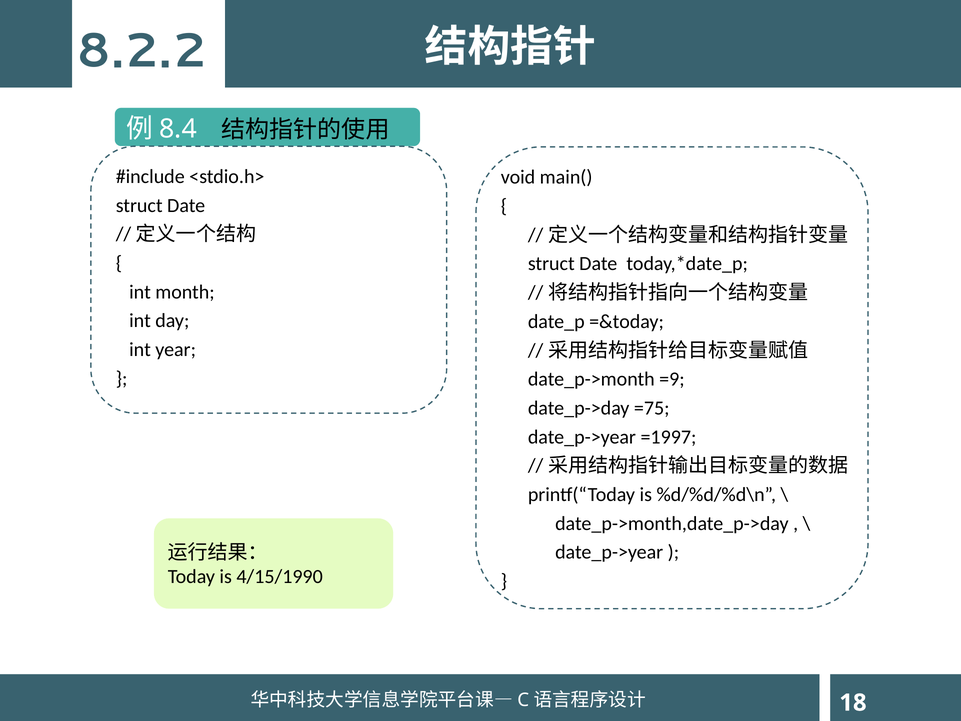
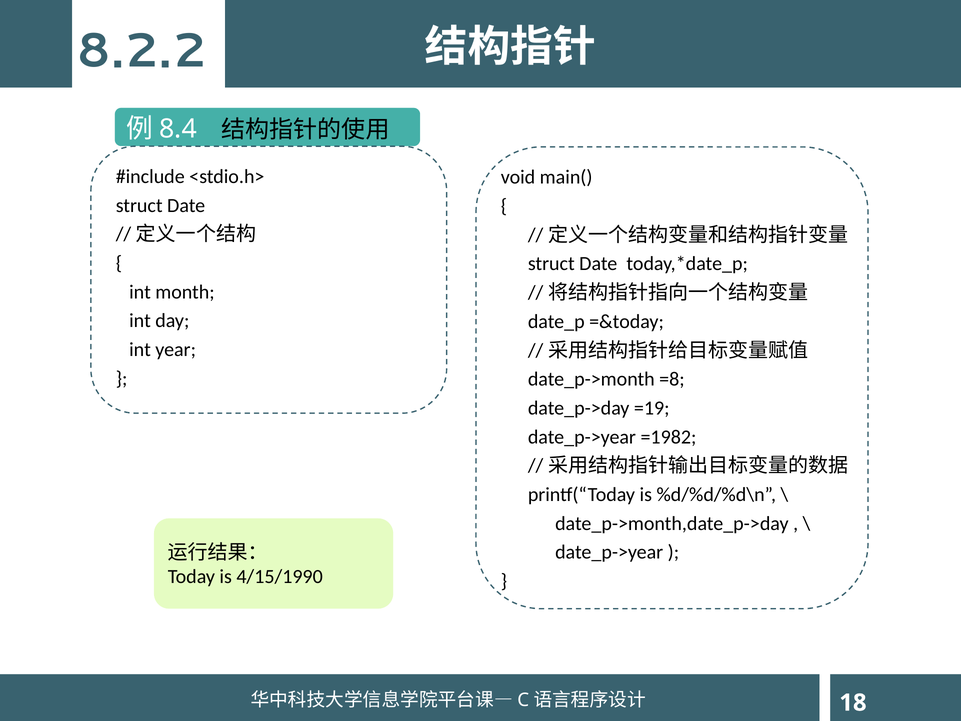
=9: =9 -> =8
=75: =75 -> =19
=1997: =1997 -> =1982
